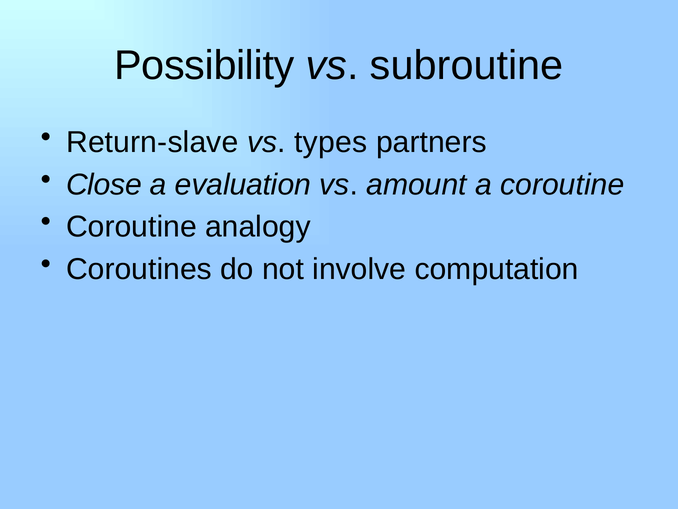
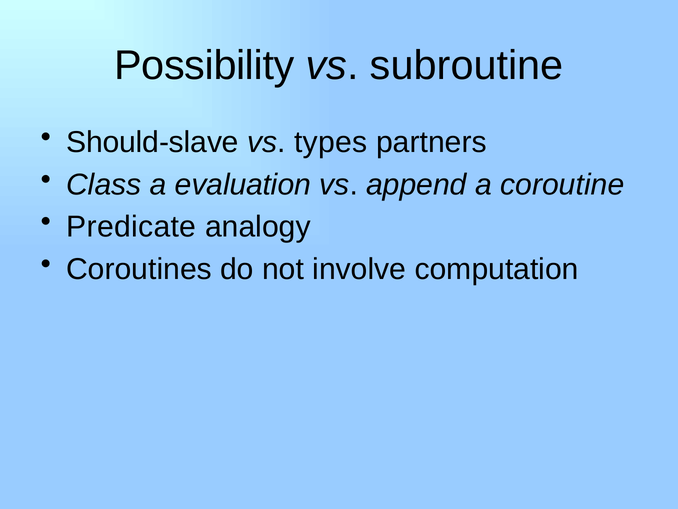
Return-slave: Return-slave -> Should-slave
Close: Close -> Class
amount: amount -> append
Coroutine at (131, 227): Coroutine -> Predicate
